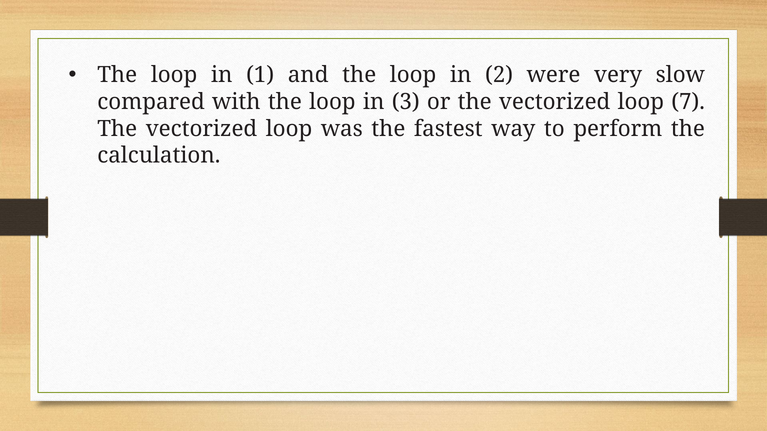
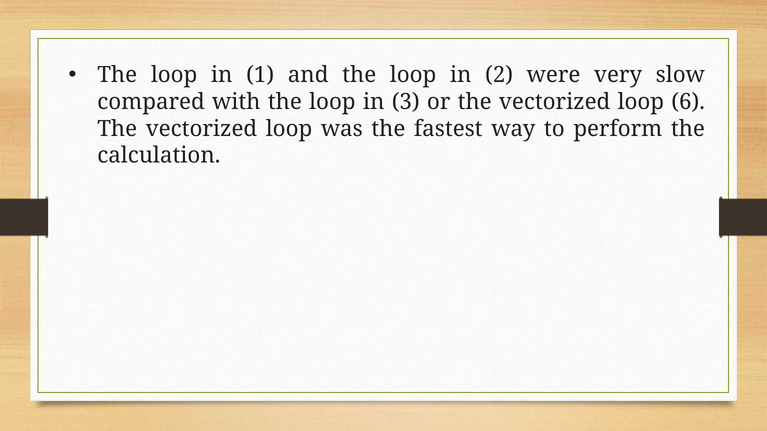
7: 7 -> 6
